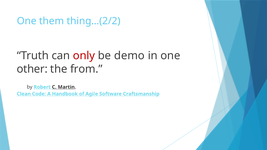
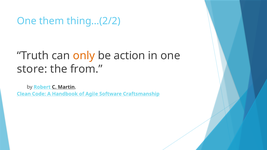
only colour: red -> orange
demo: demo -> action
other: other -> store
